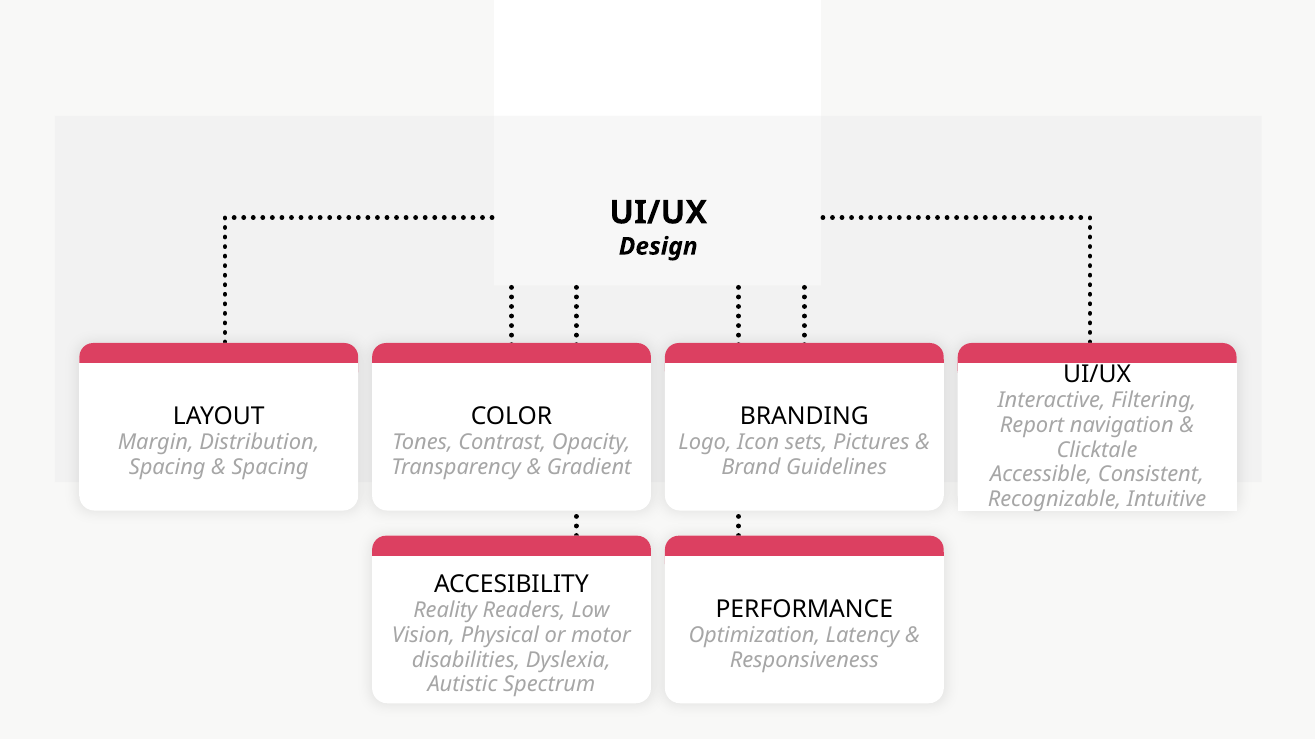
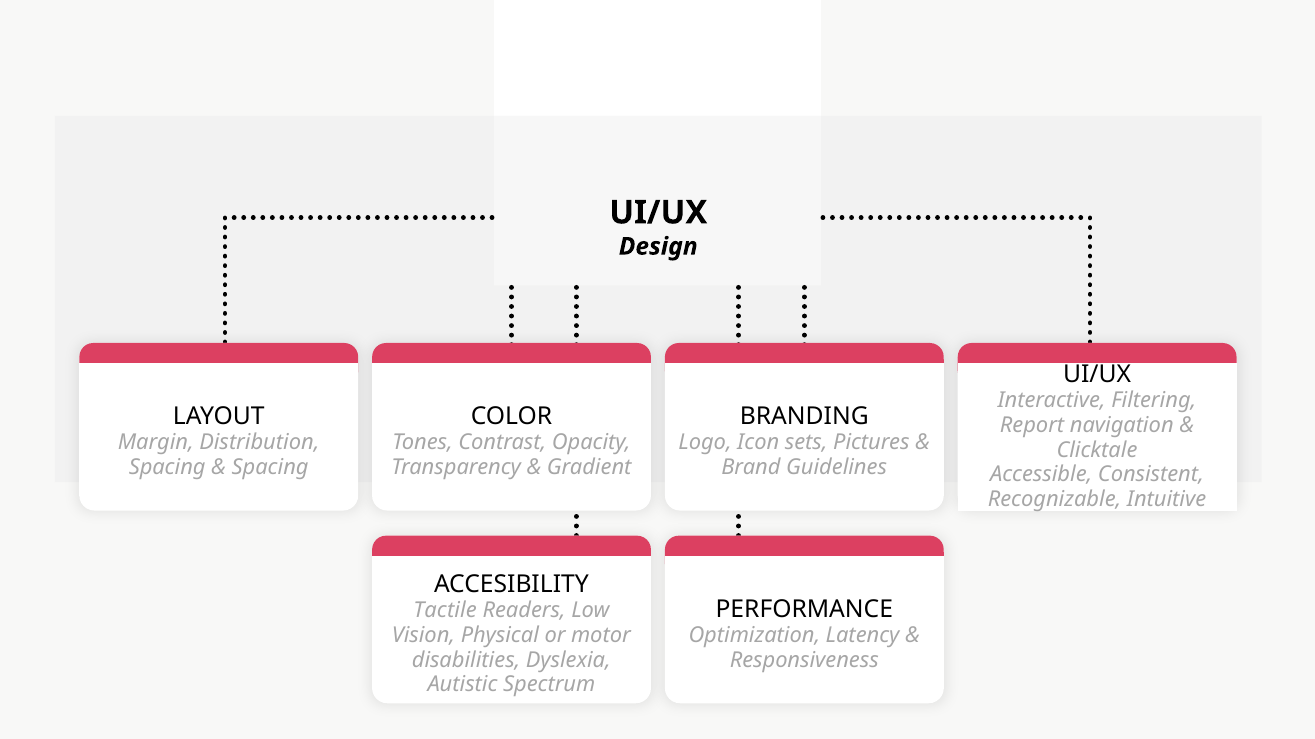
Reality: Reality -> Tactile
